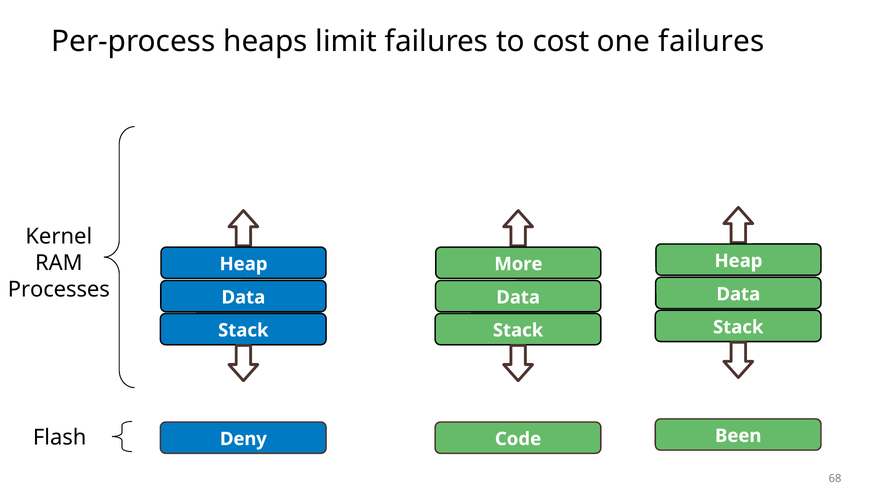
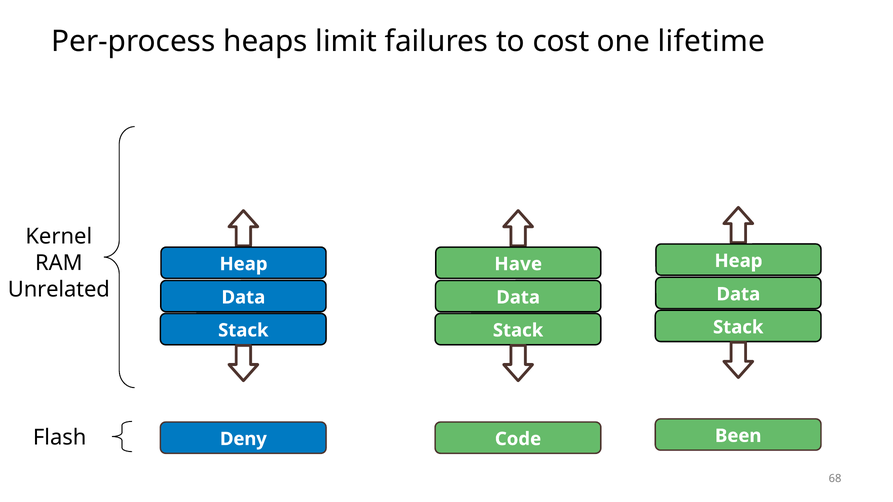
one failures: failures -> lifetime
More: More -> Have
Processes: Processes -> Unrelated
